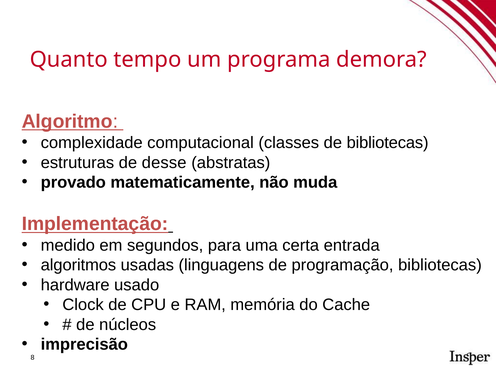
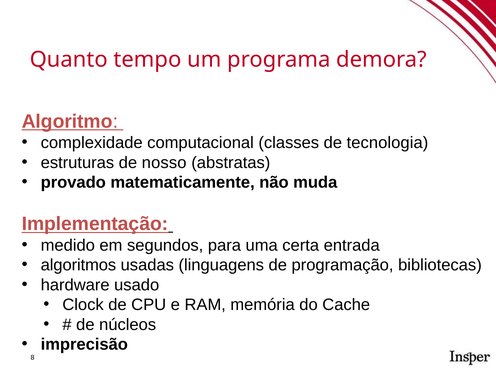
de bibliotecas: bibliotecas -> tecnologia
desse: desse -> nosso
